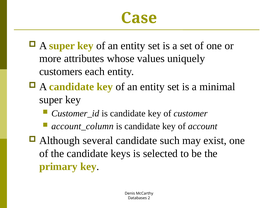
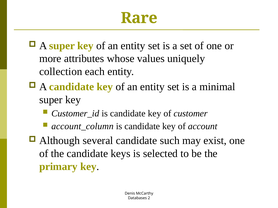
Case: Case -> Rare
customers: customers -> collection
